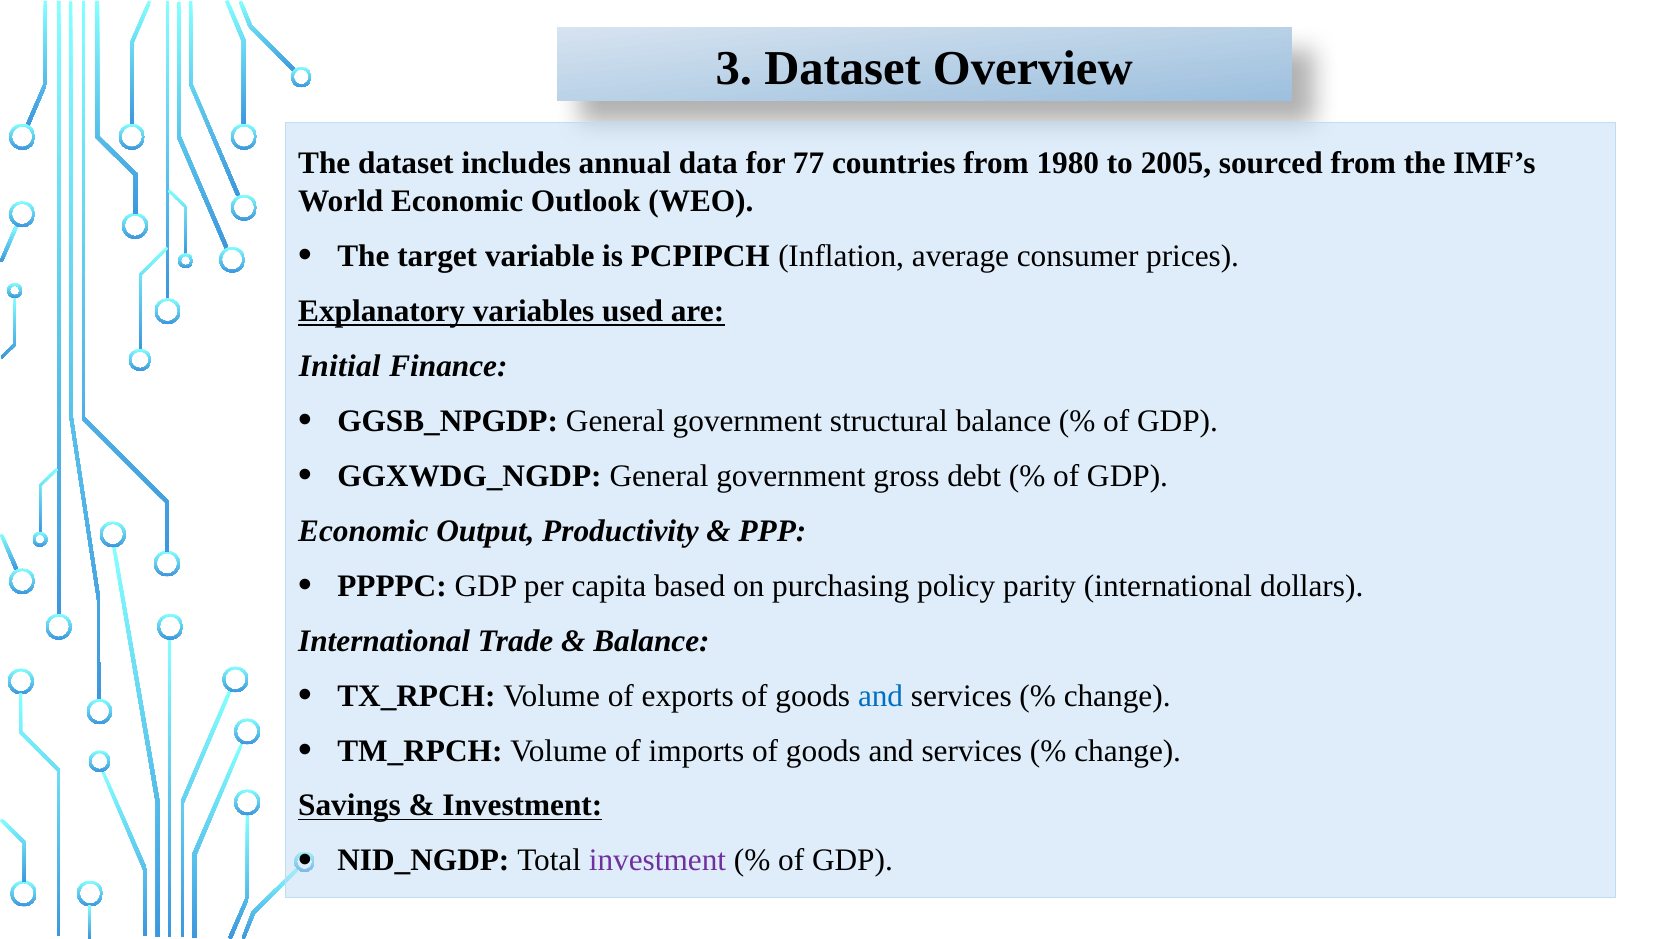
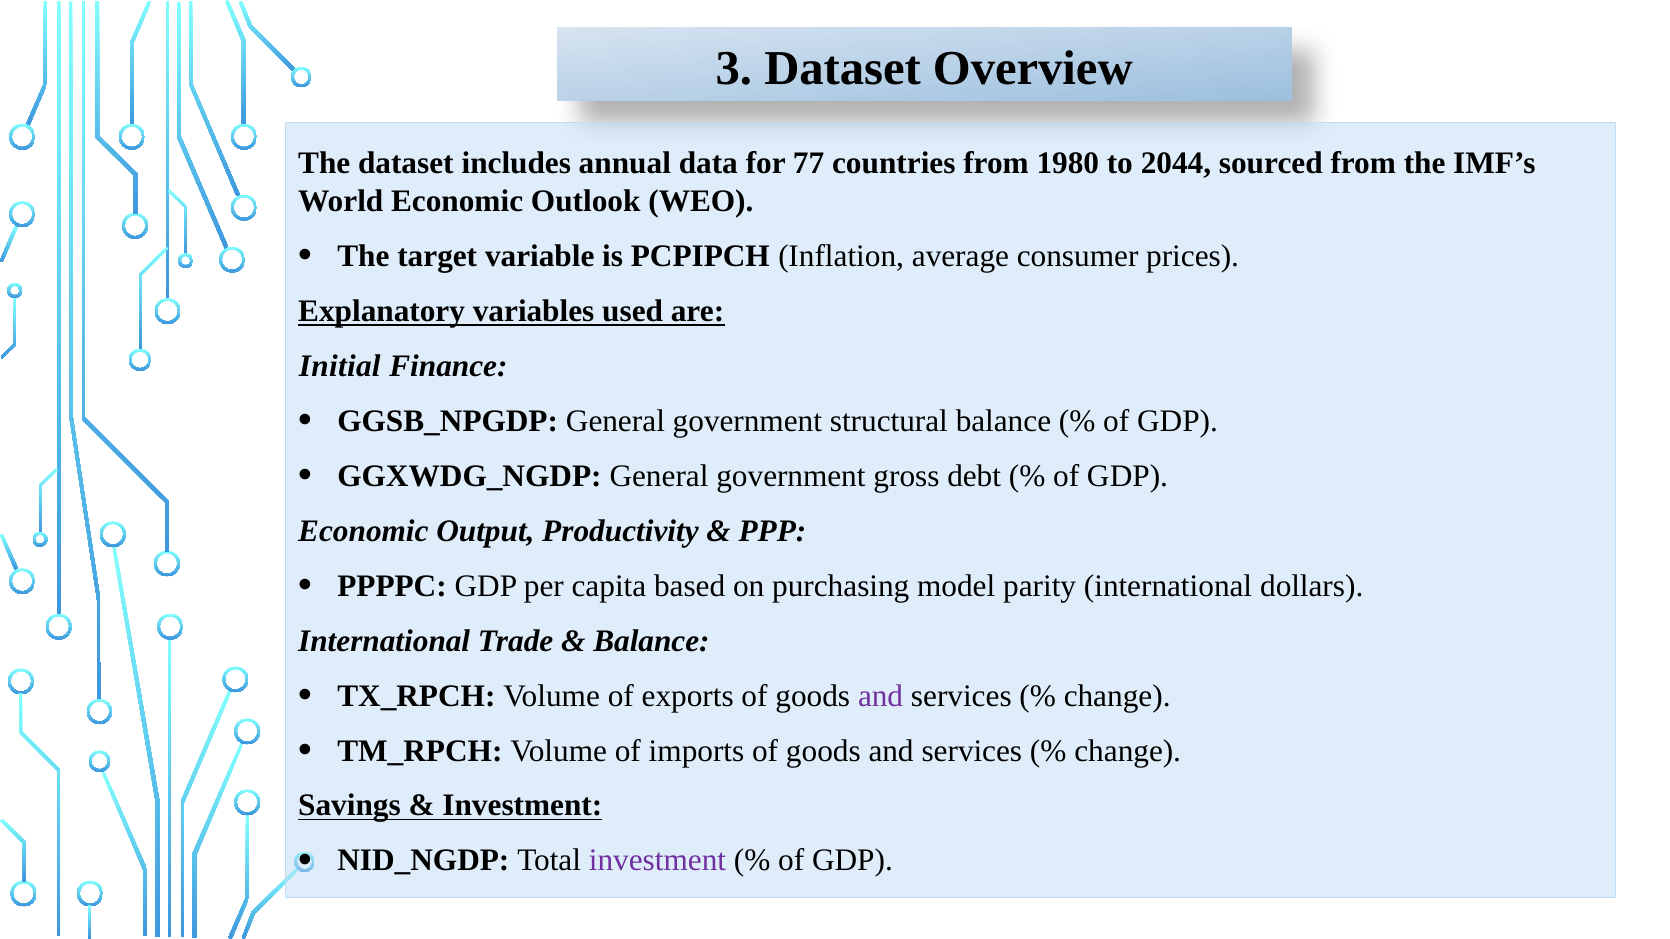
2005: 2005 -> 2044
policy: policy -> model
and at (881, 696) colour: blue -> purple
